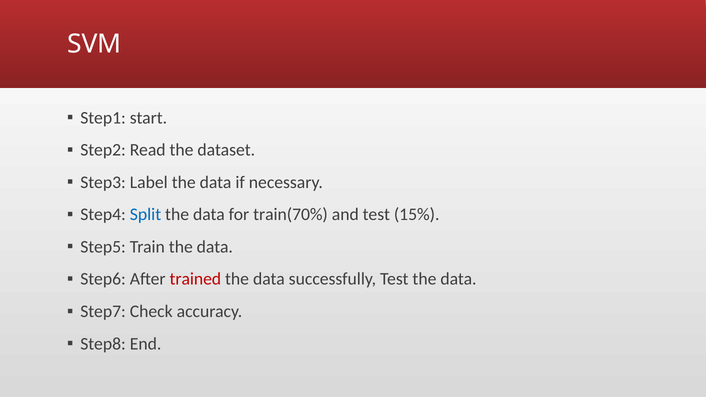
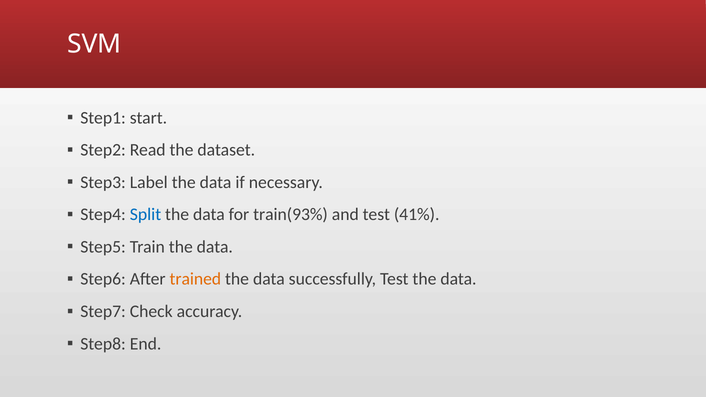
train(70%: train(70% -> train(93%
15%: 15% -> 41%
trained colour: red -> orange
